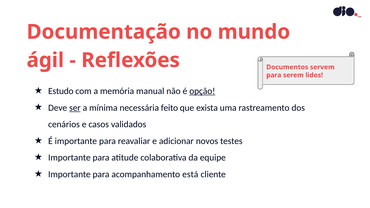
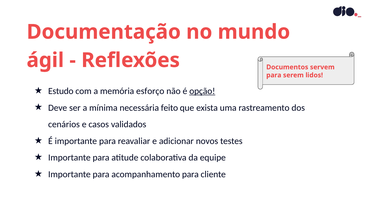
manual: manual -> esforço
ser underline: present -> none
acompanhamento está: está -> para
